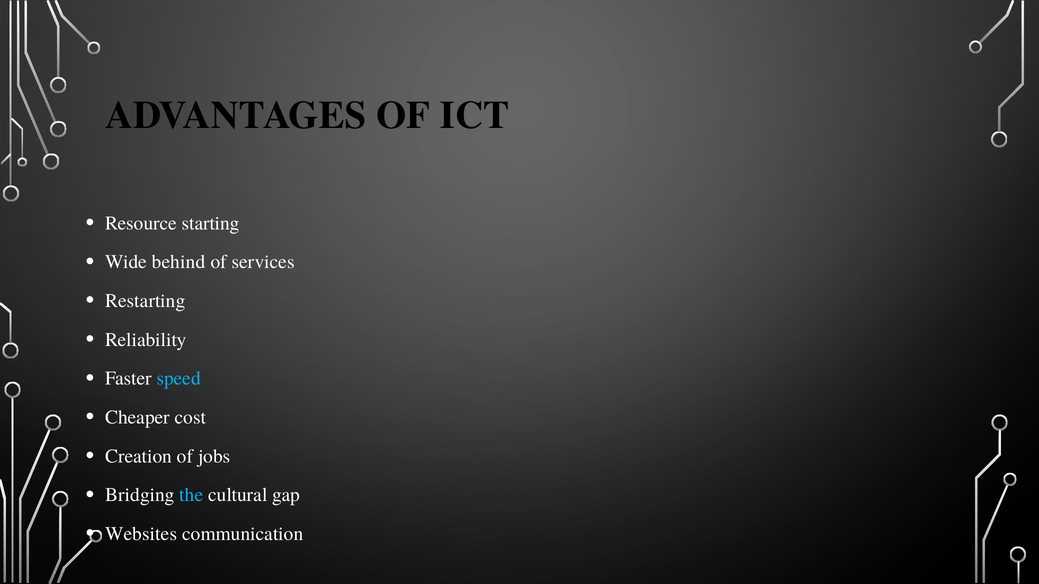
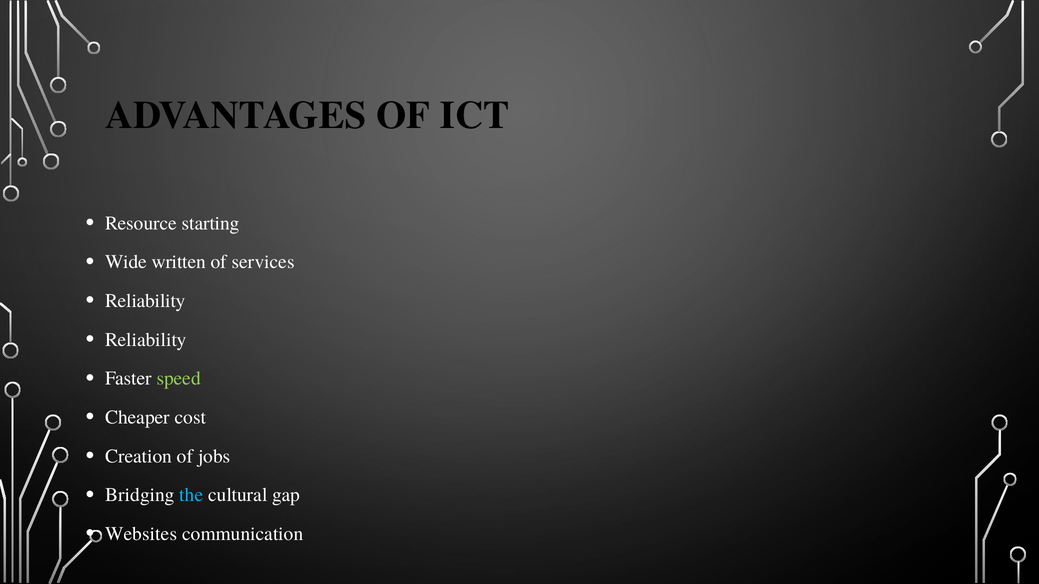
behind: behind -> written
Restarting at (145, 301): Restarting -> Reliability
speed colour: light blue -> light green
